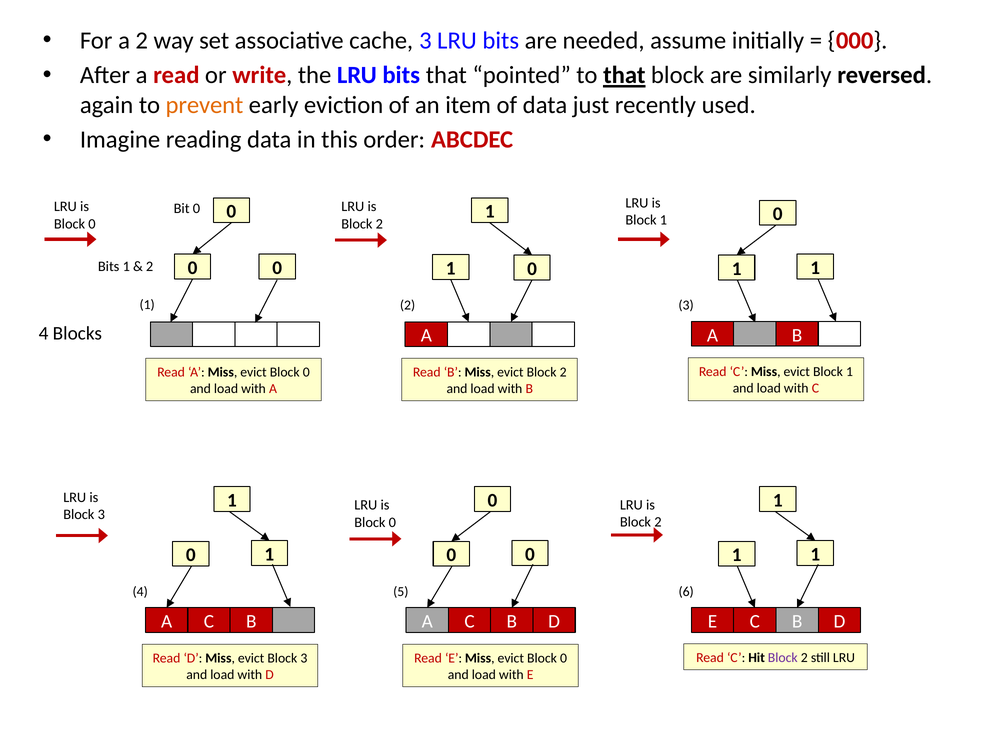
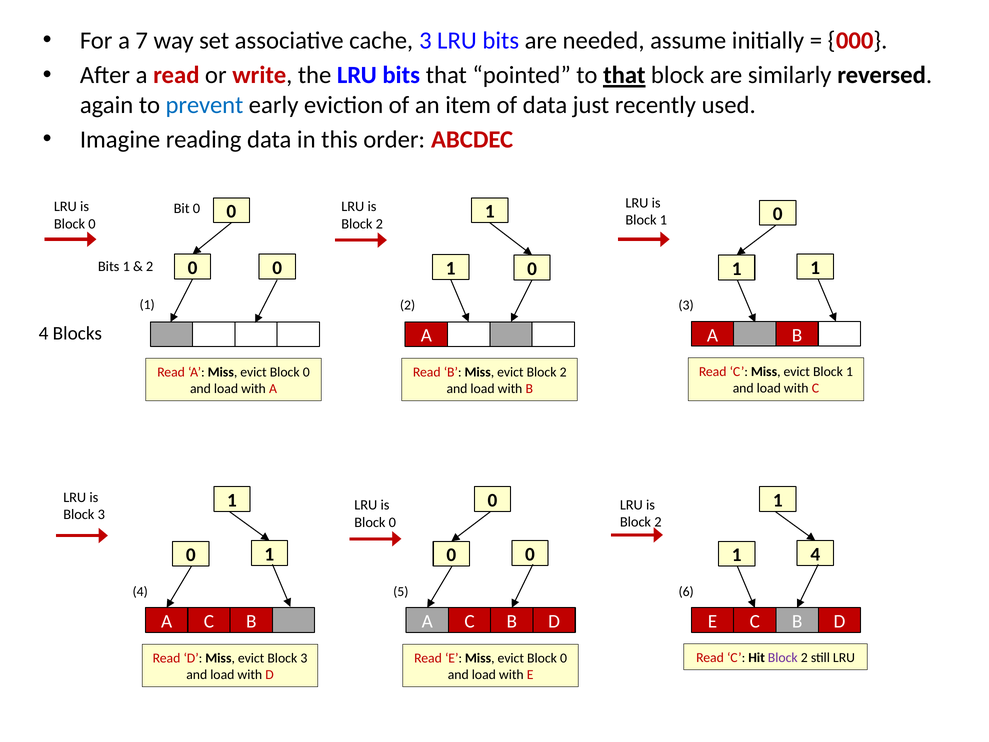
a 2: 2 -> 7
prevent colour: orange -> blue
1 at (815, 554): 1 -> 4
